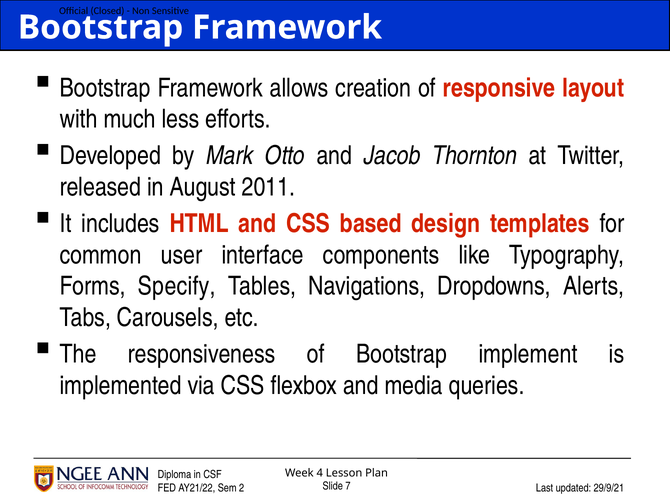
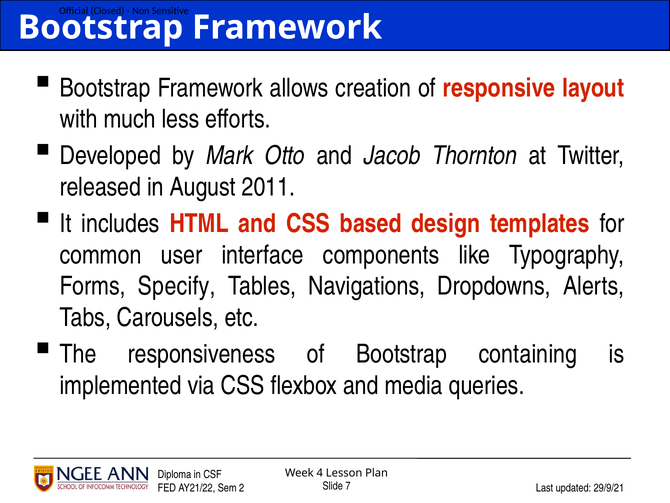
implement: implement -> containing
